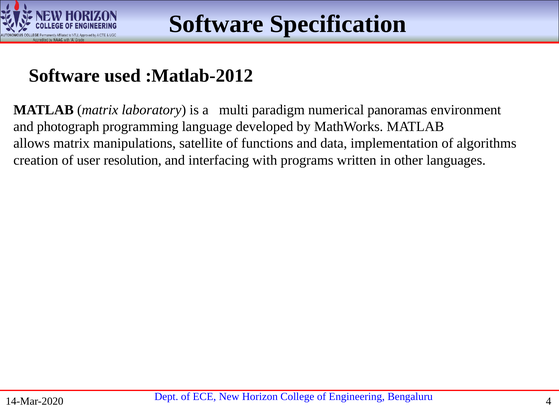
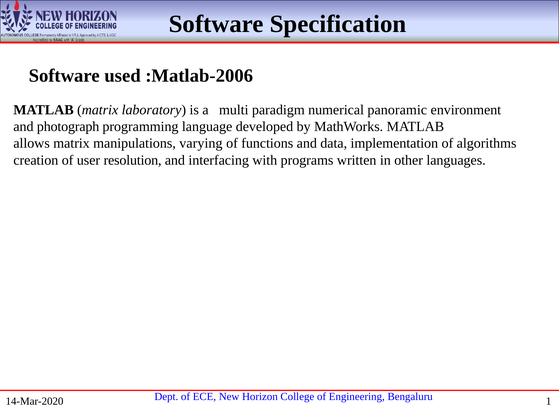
:Matlab-2012: :Matlab-2012 -> :Matlab-2006
panoramas: panoramas -> panoramic
satellite: satellite -> varying
4: 4 -> 1
